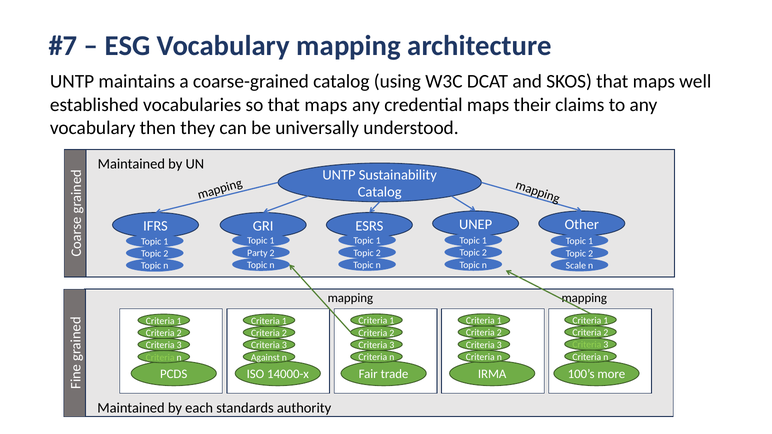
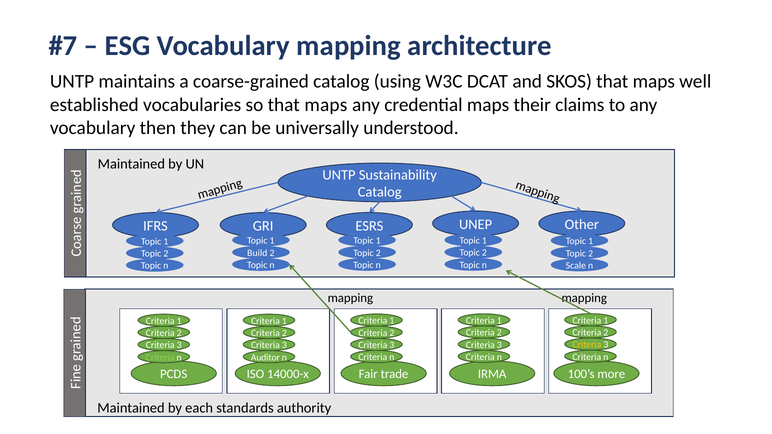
Party: Party -> Build
Criteria at (587, 345) colour: light green -> yellow
Against: Against -> Auditor
